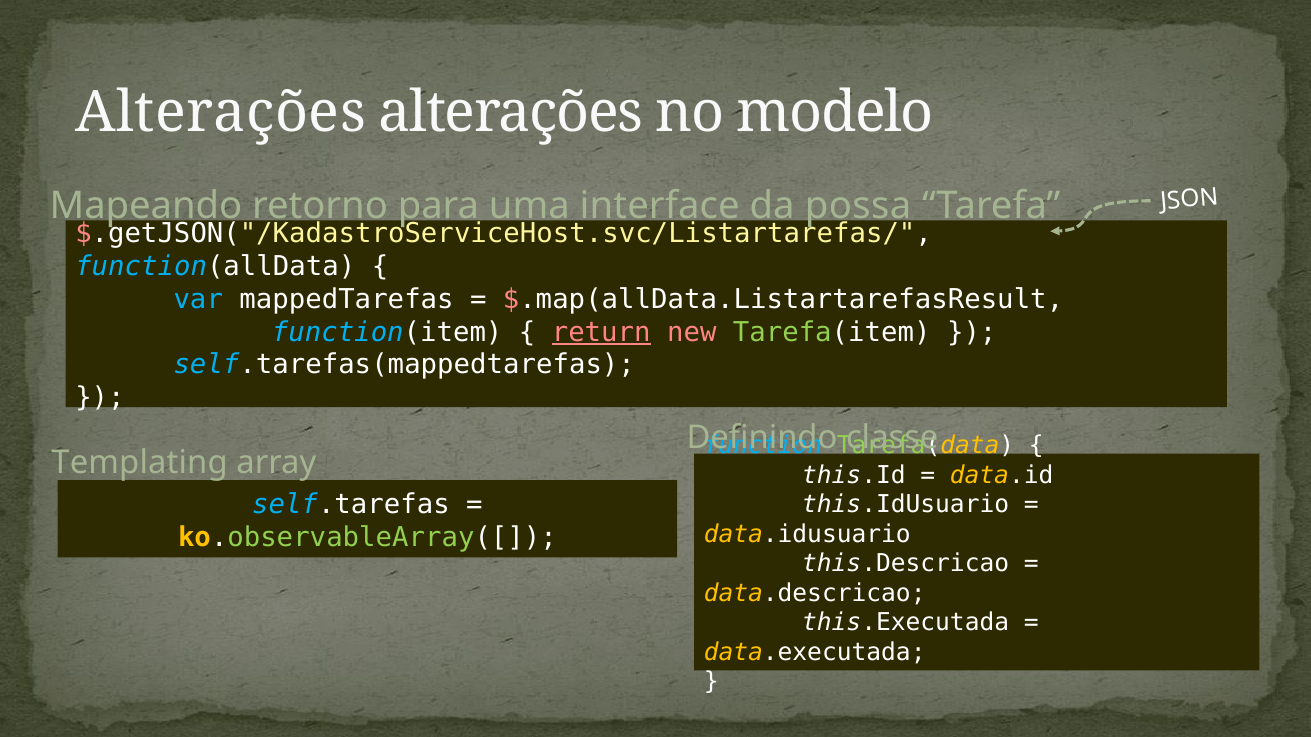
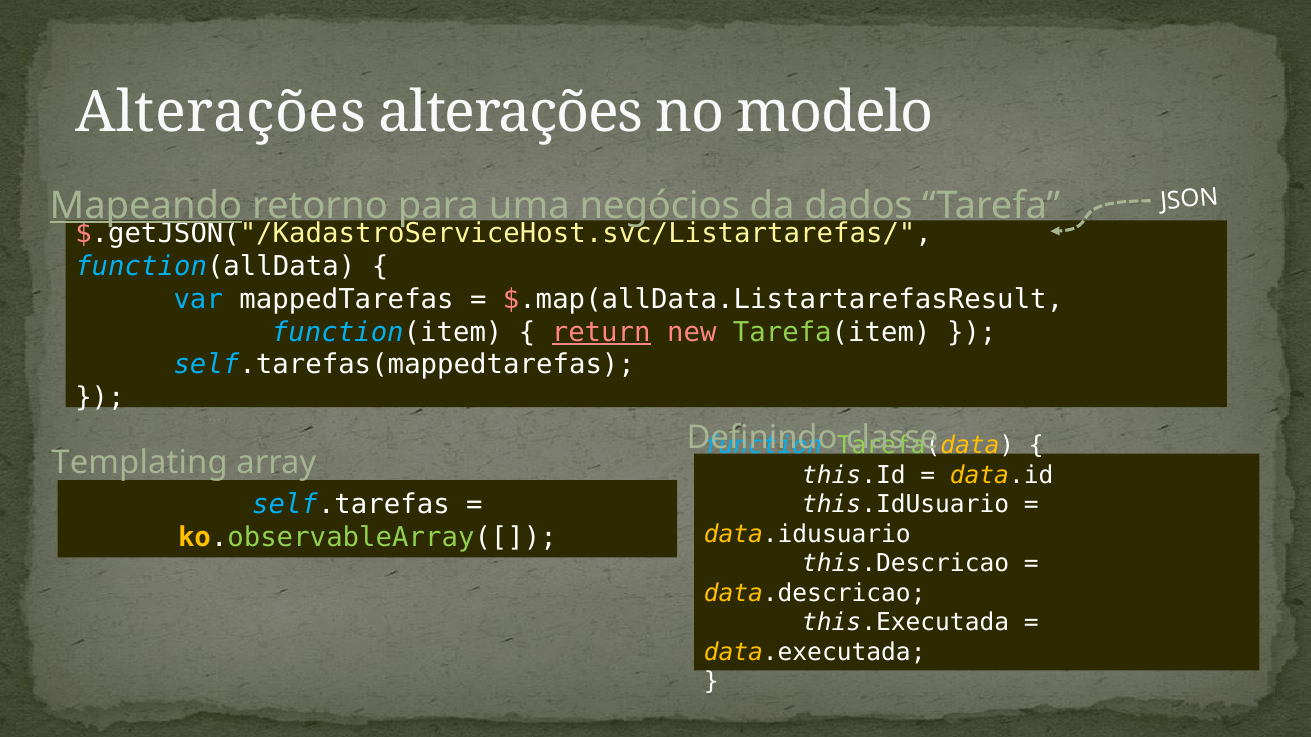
Mapeando underline: none -> present
interface: interface -> negócios
possa: possa -> dados
